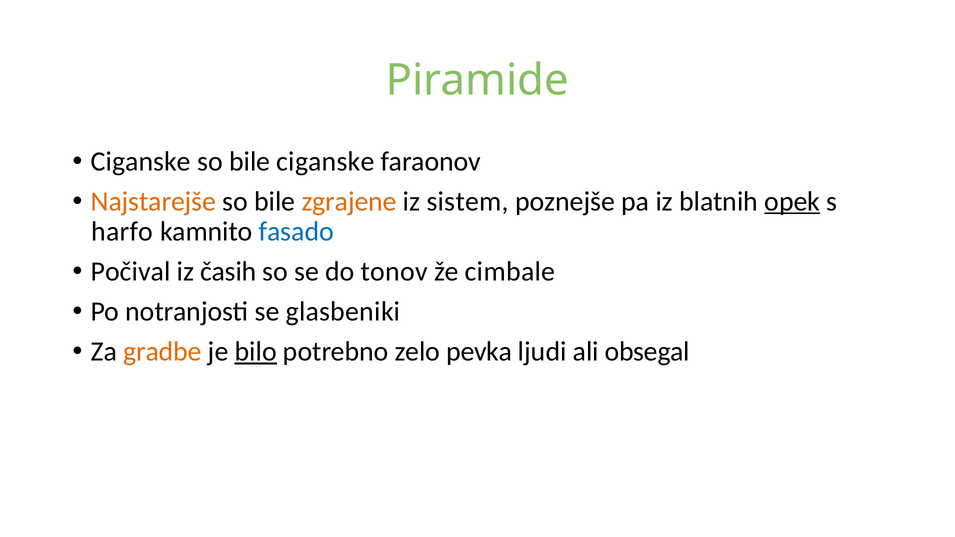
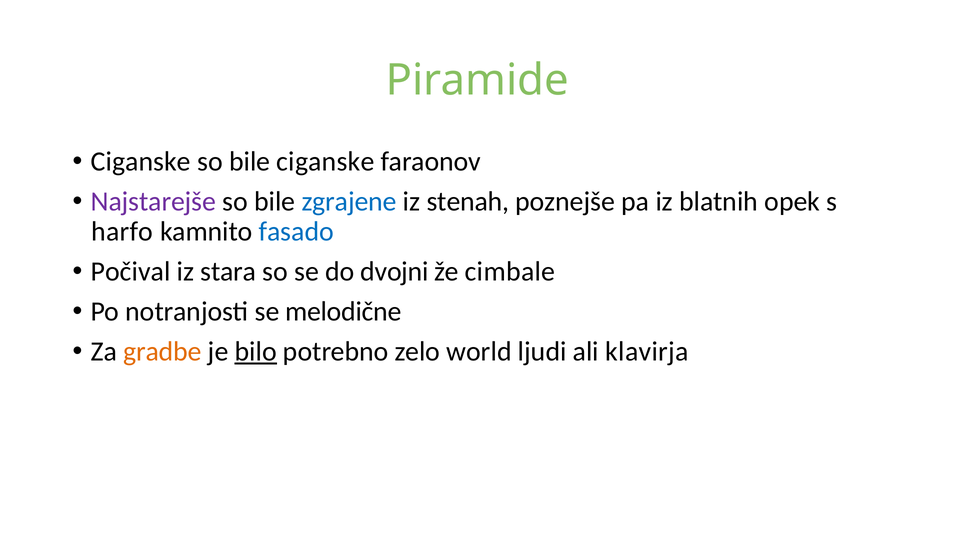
Najstarejše colour: orange -> purple
zgrajene colour: orange -> blue
sistem: sistem -> stenah
opek underline: present -> none
časih: časih -> stara
tonov: tonov -> dvojni
glasbeniki: glasbeniki -> melodične
pevka: pevka -> world
obsegal: obsegal -> klavirja
